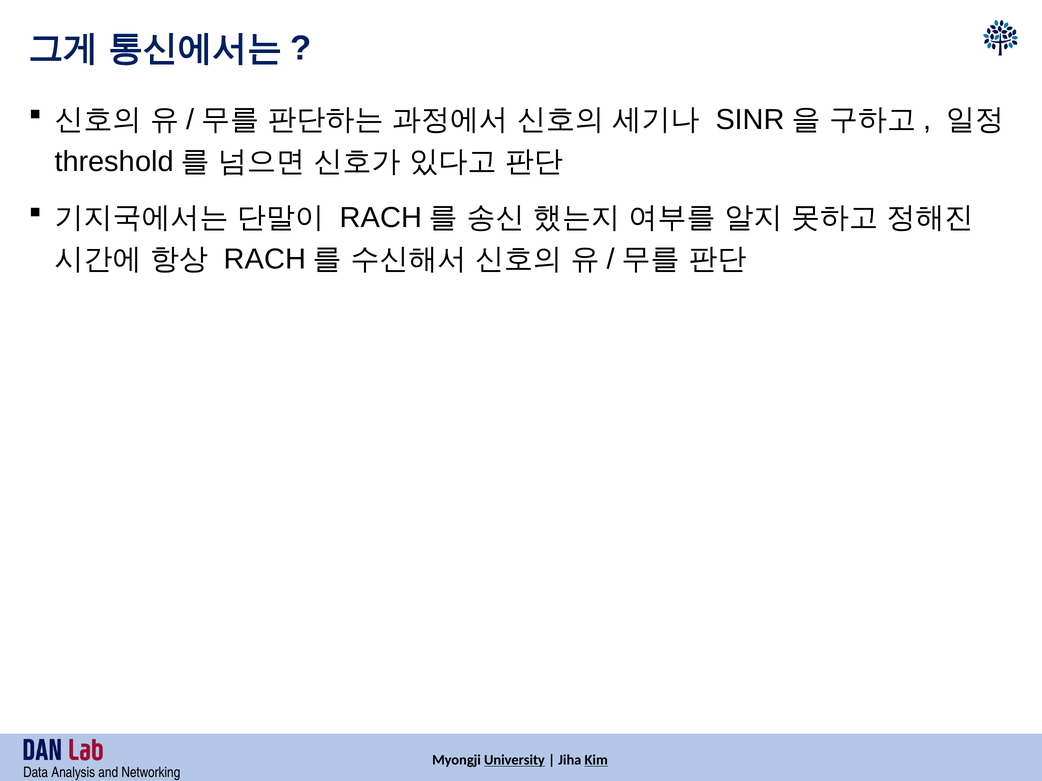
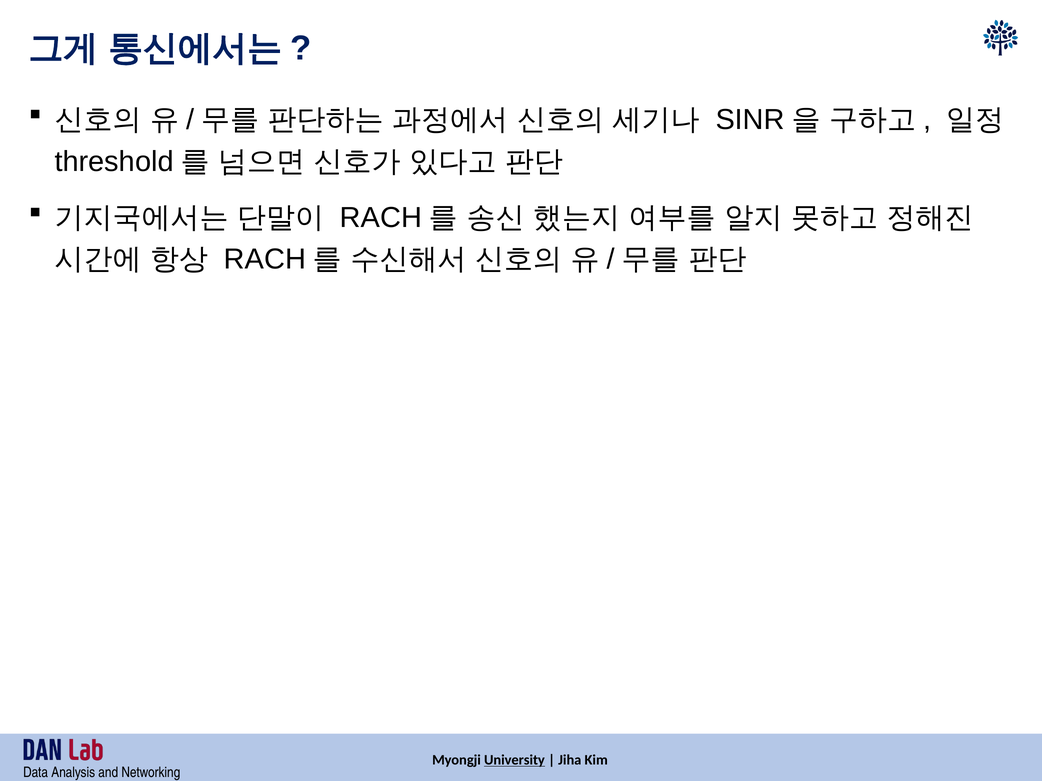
Kim underline: present -> none
